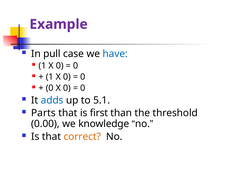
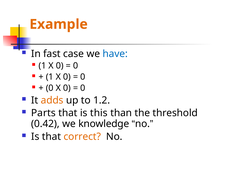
Example colour: purple -> orange
pull: pull -> fast
adds colour: blue -> orange
5.1: 5.1 -> 1.2
first: first -> this
0.00: 0.00 -> 0.42
